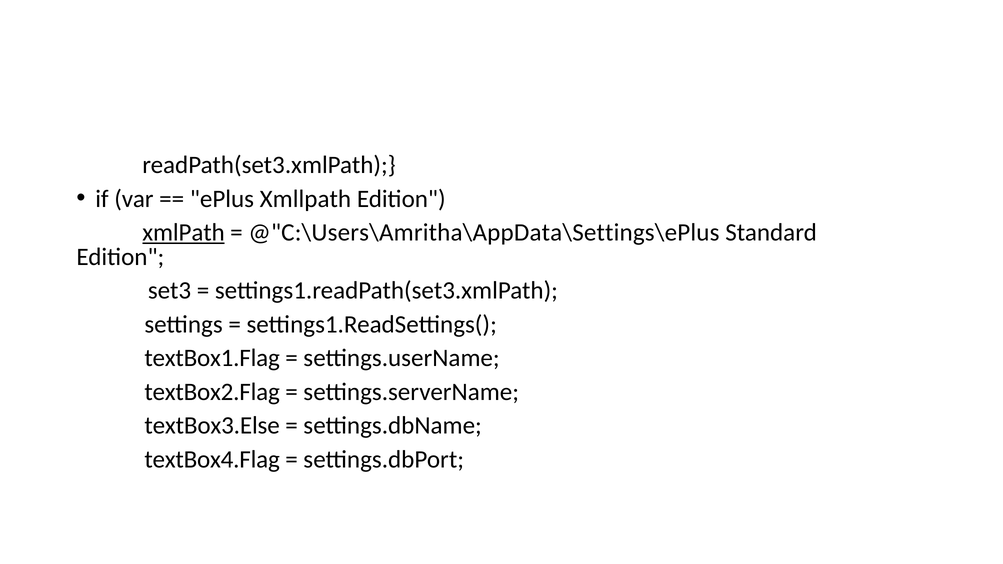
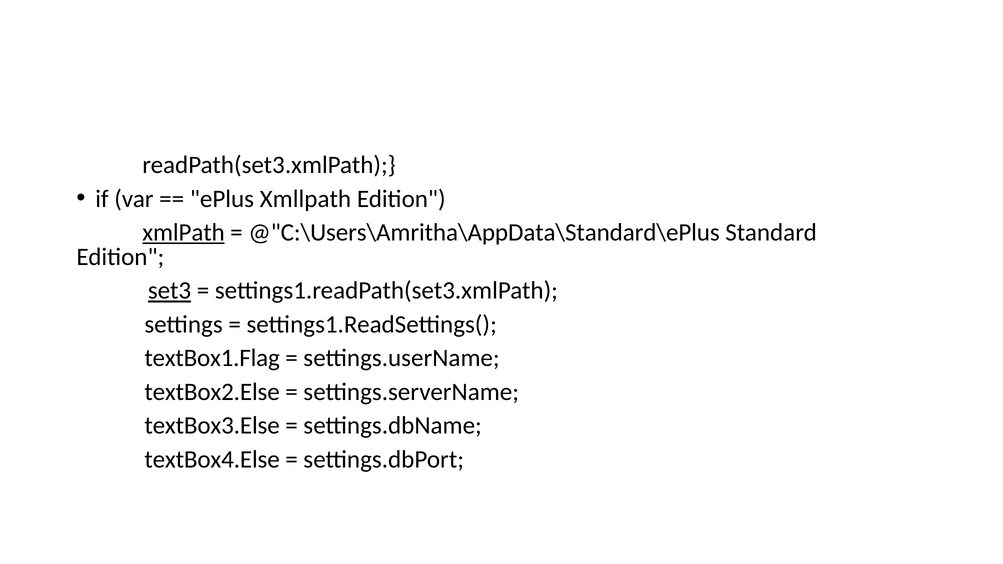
@"C:\Users\Amritha\AppData\Settings\ePlus: @"C:\Users\Amritha\AppData\Settings\ePlus -> @"C:\Users\Amritha\AppData\Standard\ePlus
set3 underline: none -> present
textBox2.Flag: textBox2.Flag -> textBox2.Else
textBox4.Flag: textBox4.Flag -> textBox4.Else
